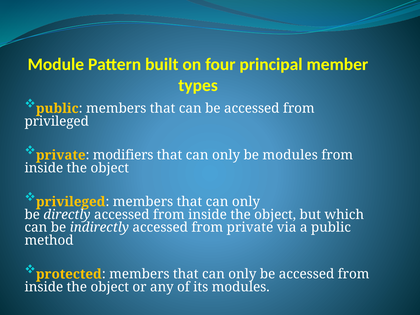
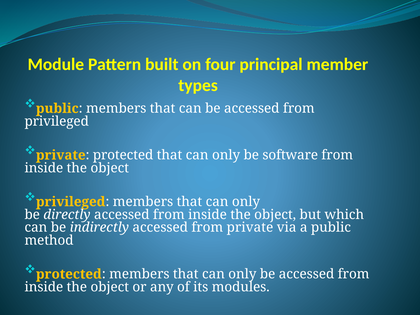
private modifiers: modifiers -> protected
be modules: modules -> software
